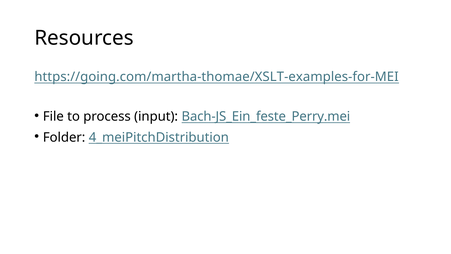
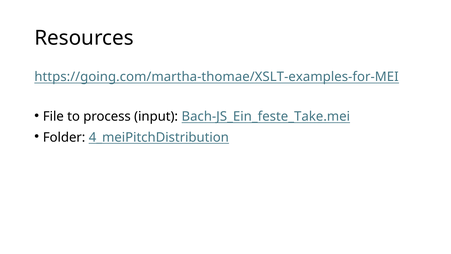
Bach-JS_Ein_feste_Perry.mei: Bach-JS_Ein_feste_Perry.mei -> Bach-JS_Ein_feste_Take.mei
